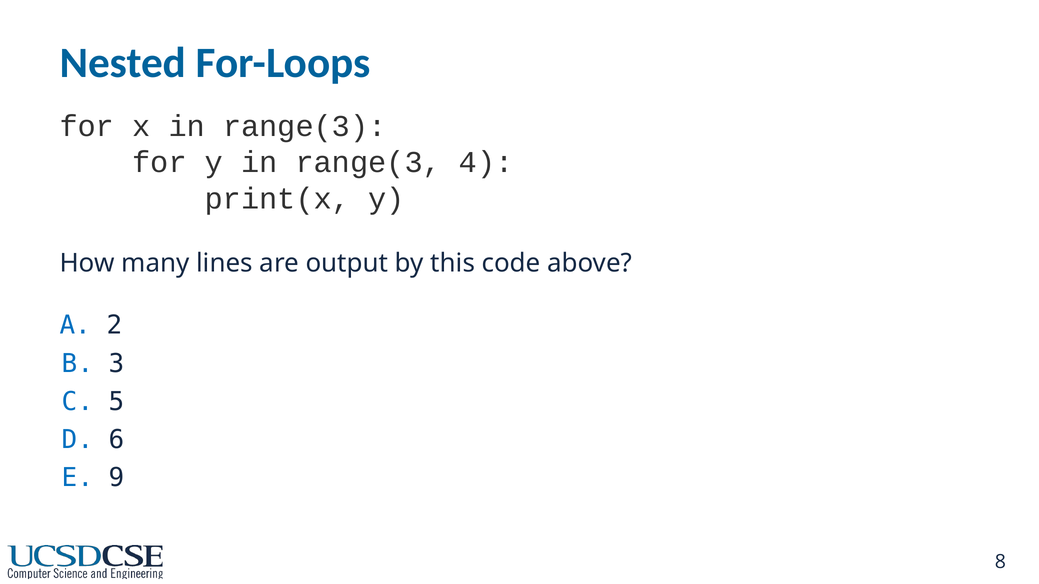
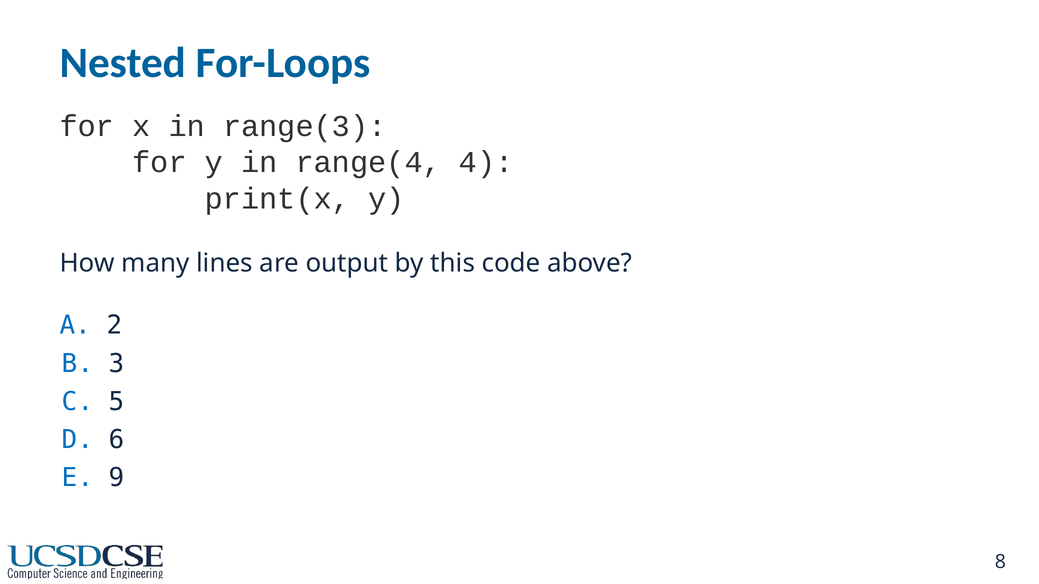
y in range(3: range(3 -> range(4
